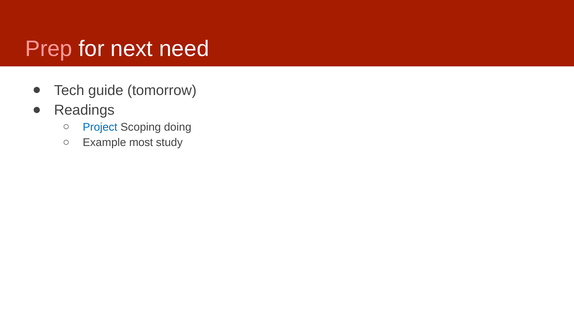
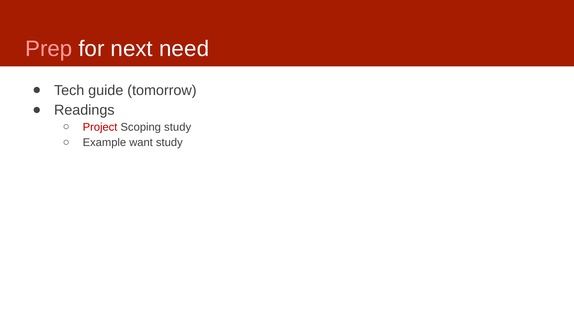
Project colour: blue -> red
Scoping doing: doing -> study
most: most -> want
